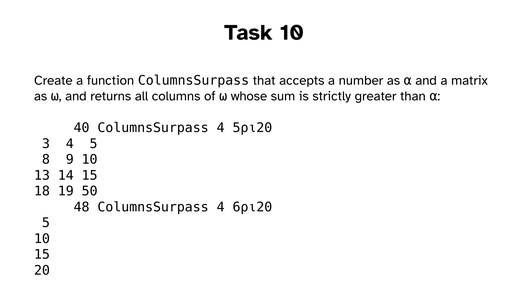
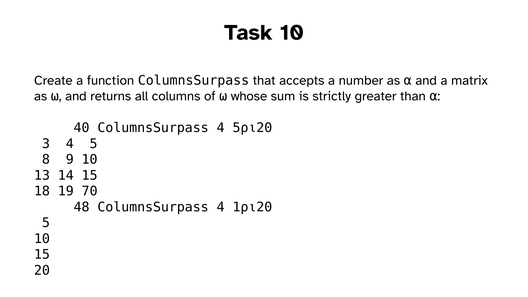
50: 50 -> 70
6⍴⍳20: 6⍴⍳20 -> 1⍴⍳20
